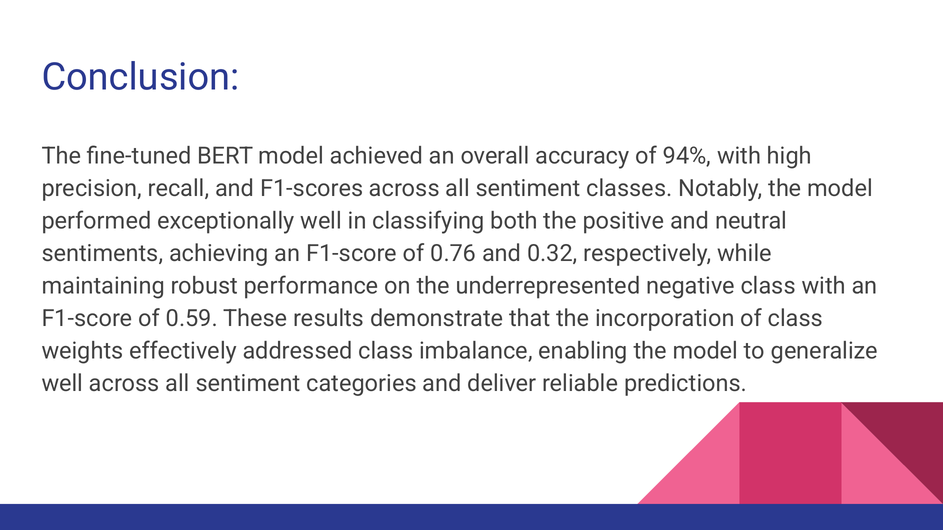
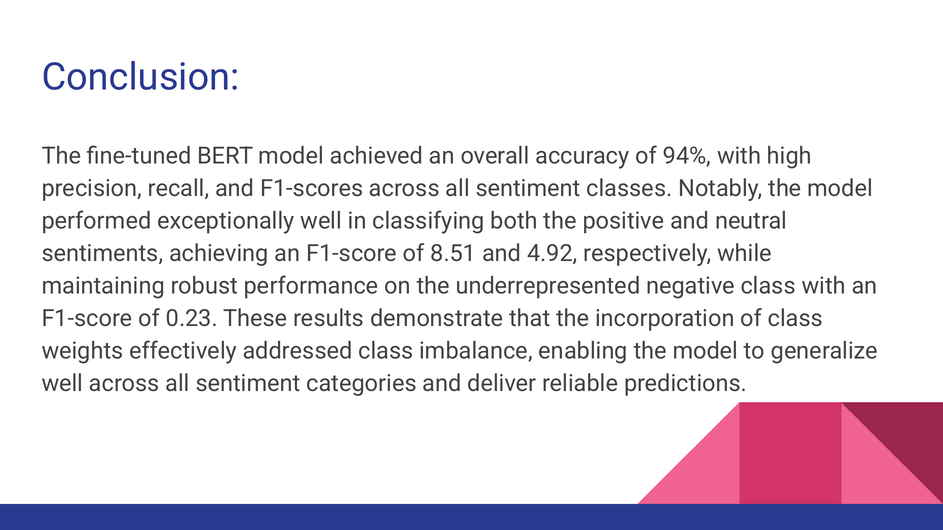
0.76: 0.76 -> 8.51
0.32: 0.32 -> 4.92
0.59: 0.59 -> 0.23
